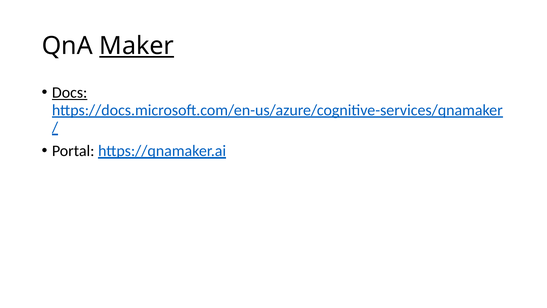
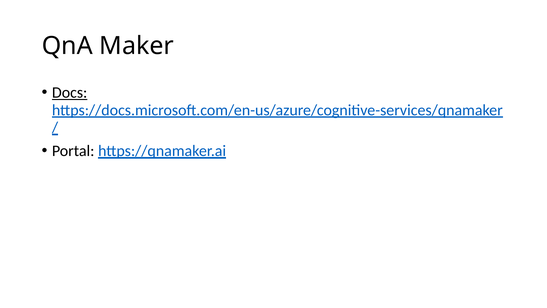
Maker underline: present -> none
